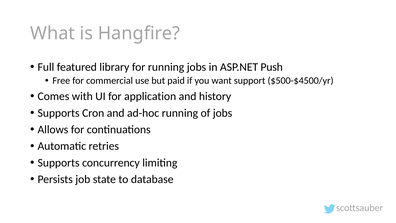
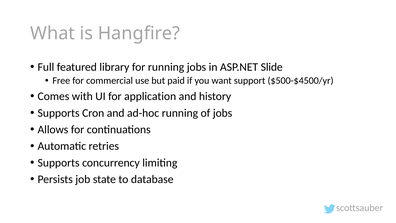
Push: Push -> Slide
